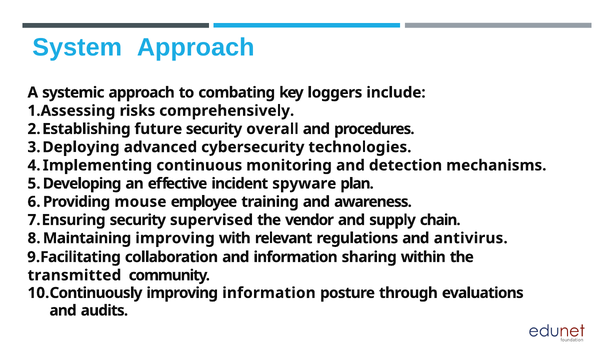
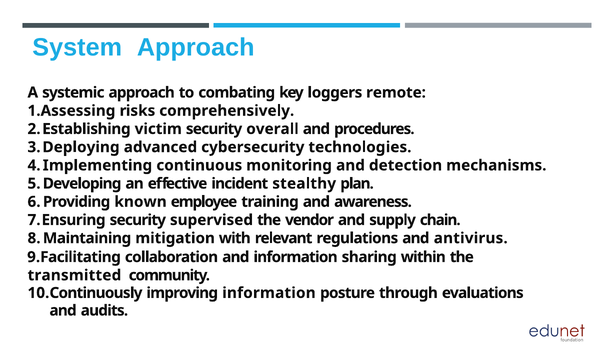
include: include -> remote
future: future -> victim
spyware: spyware -> stealthy
mouse: mouse -> known
improving at (175, 238): improving -> mitigation
